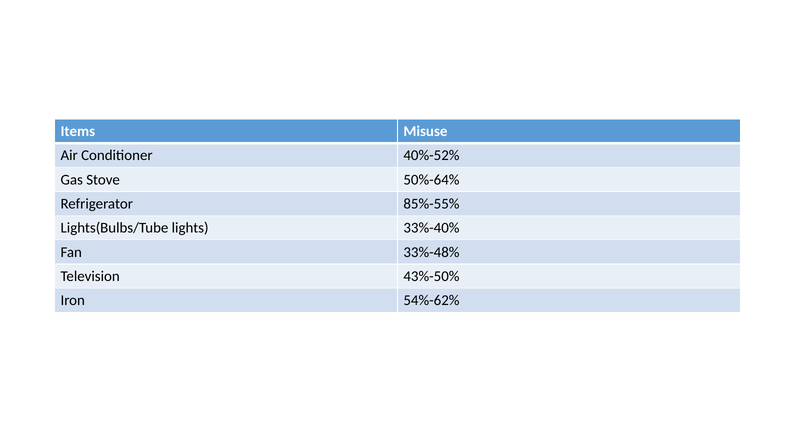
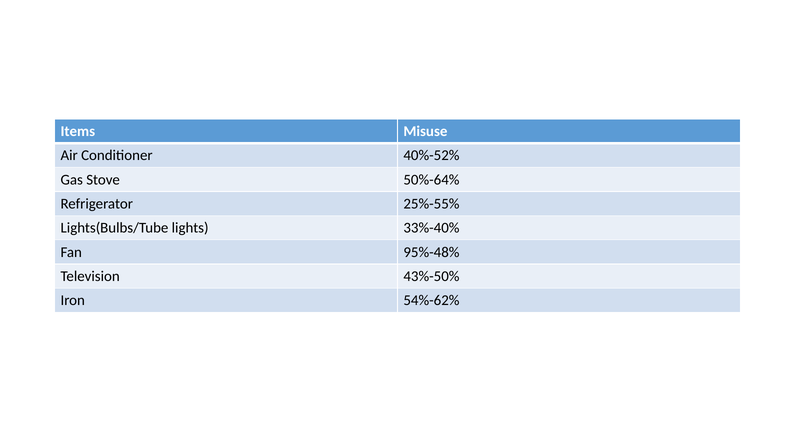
85%-55%: 85%-55% -> 25%-55%
33%-48%: 33%-48% -> 95%-48%
